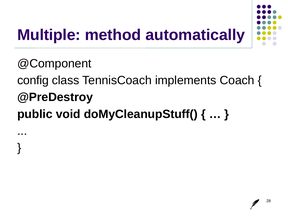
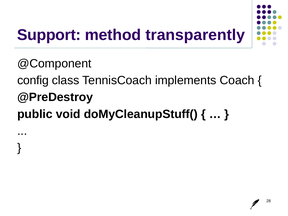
Multiple: Multiple -> Support
automatically: automatically -> transparently
